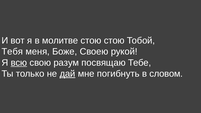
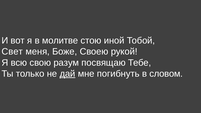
стою стою: стою -> иной
Тебя: Тебя -> Свет
всю underline: present -> none
